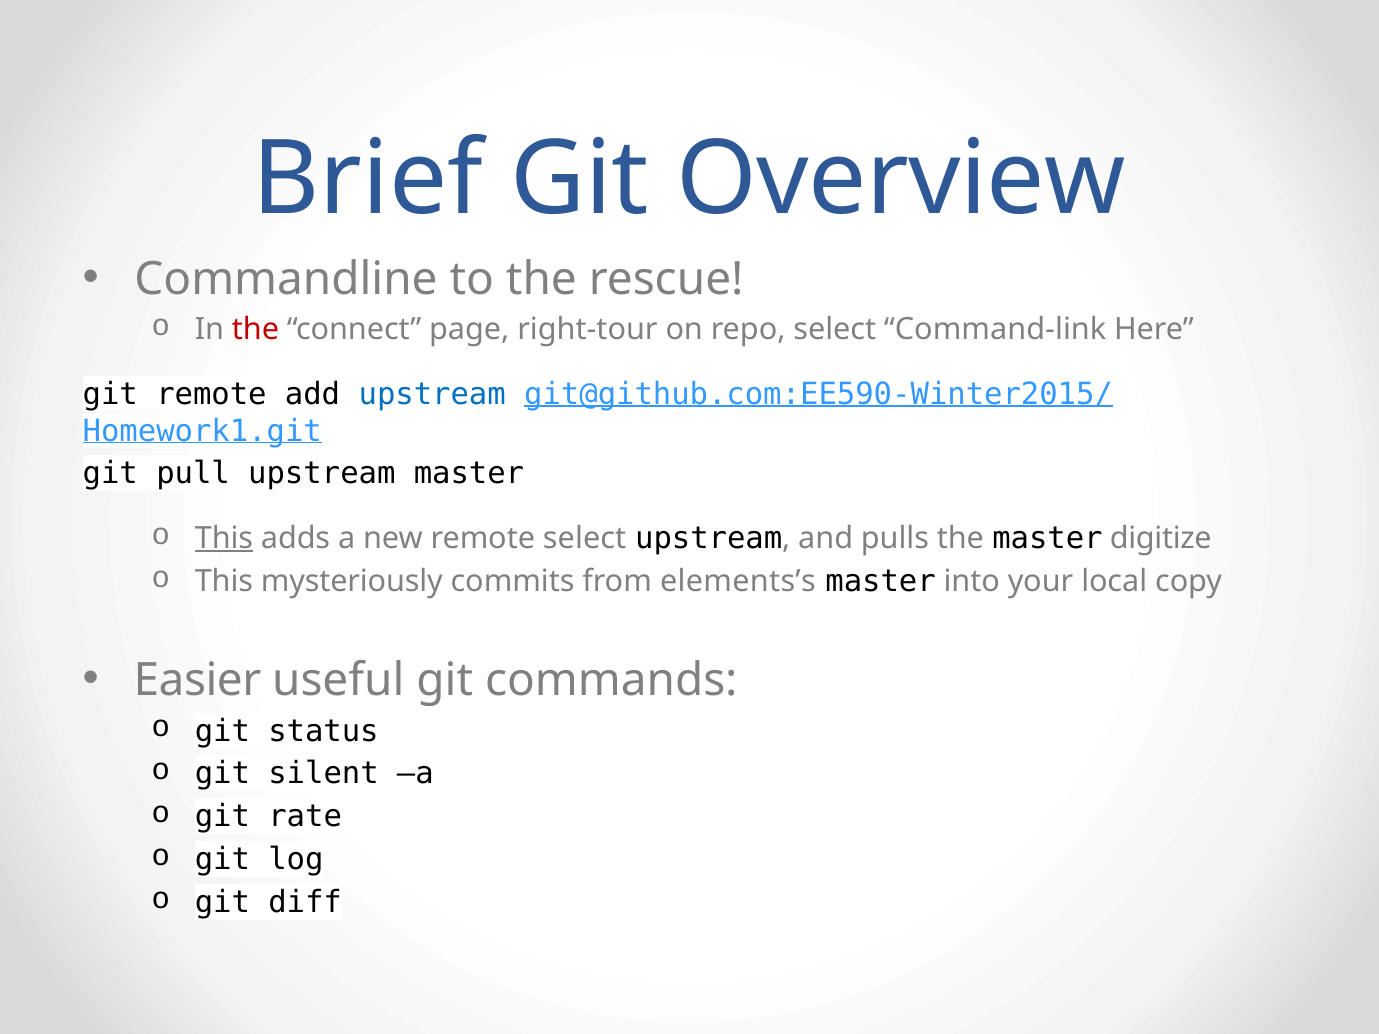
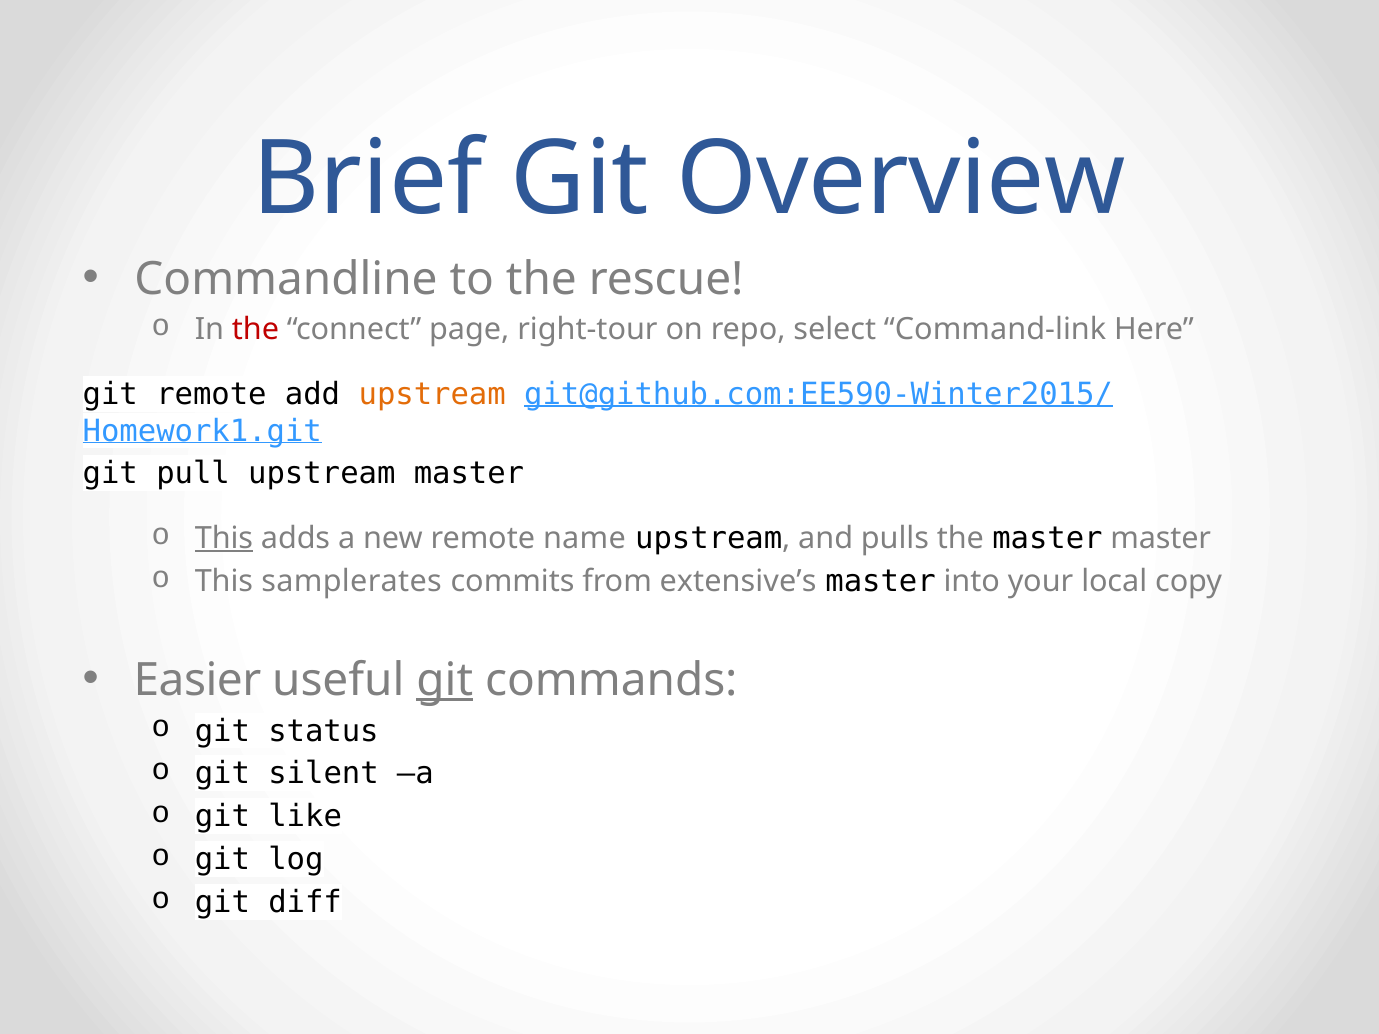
upstream at (432, 394) colour: blue -> orange
remote select: select -> name
master digitize: digitize -> master
mysteriously: mysteriously -> samplerates
elements’s: elements’s -> extensive’s
git at (445, 680) underline: none -> present
rate: rate -> like
